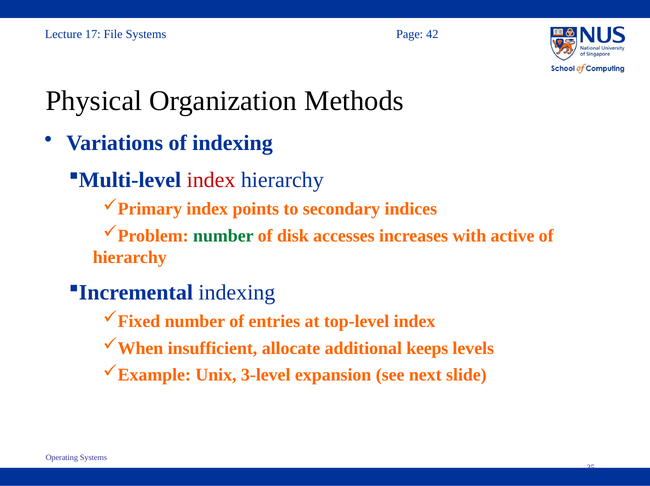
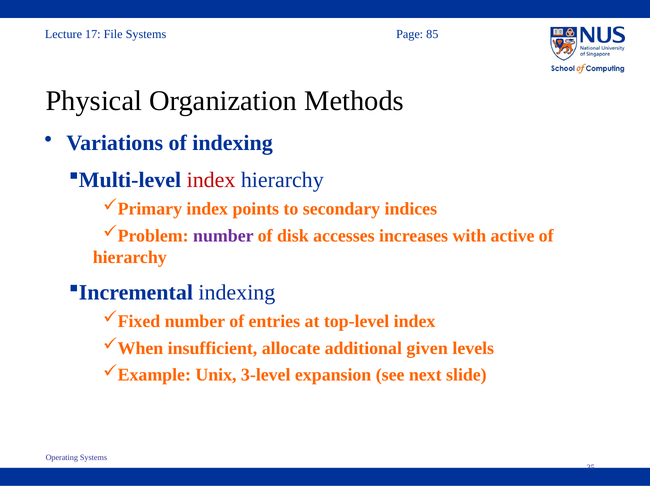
42: 42 -> 85
number at (223, 236) colour: green -> purple
keeps: keeps -> given
